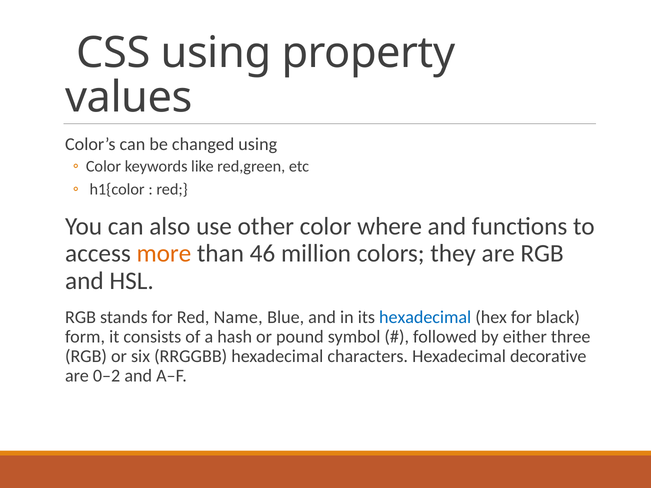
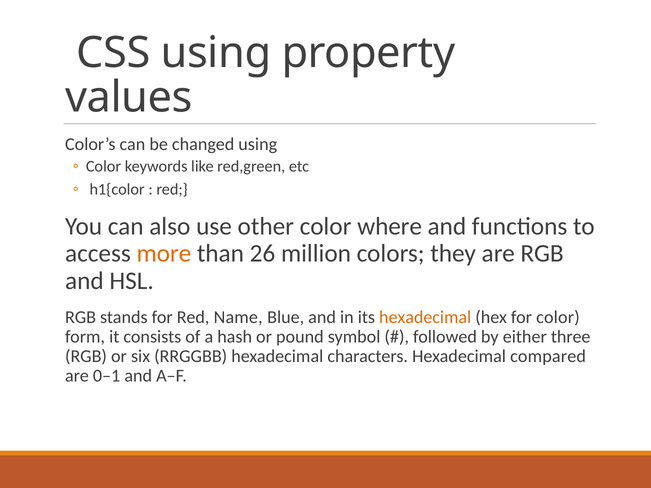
46: 46 -> 26
hexadecimal at (425, 317) colour: blue -> orange
for black: black -> color
decorative: decorative -> compared
0–2: 0–2 -> 0–1
